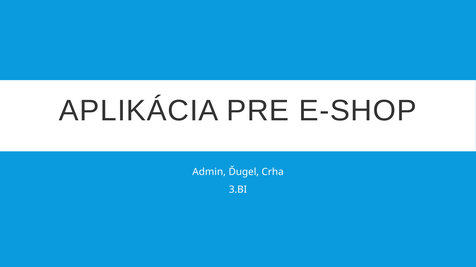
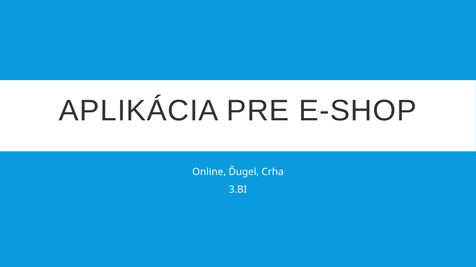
Admin: Admin -> Online
